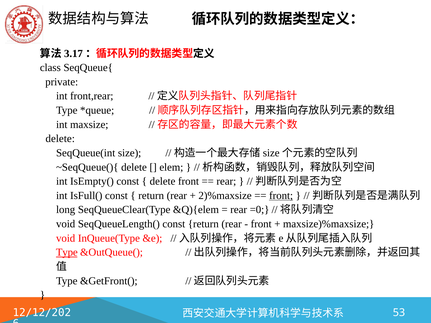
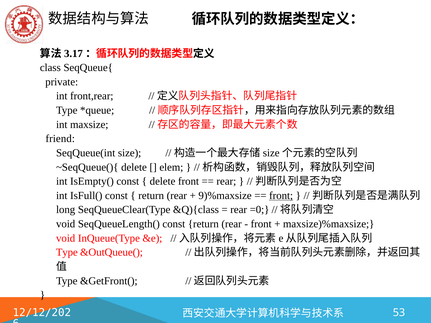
delete at (60, 139): delete -> friend
2)%maxsize: 2)%maxsize -> 9)%maxsize
&Q){elem: &Q){elem -> &Q){class
Type at (67, 253) underline: present -> none
